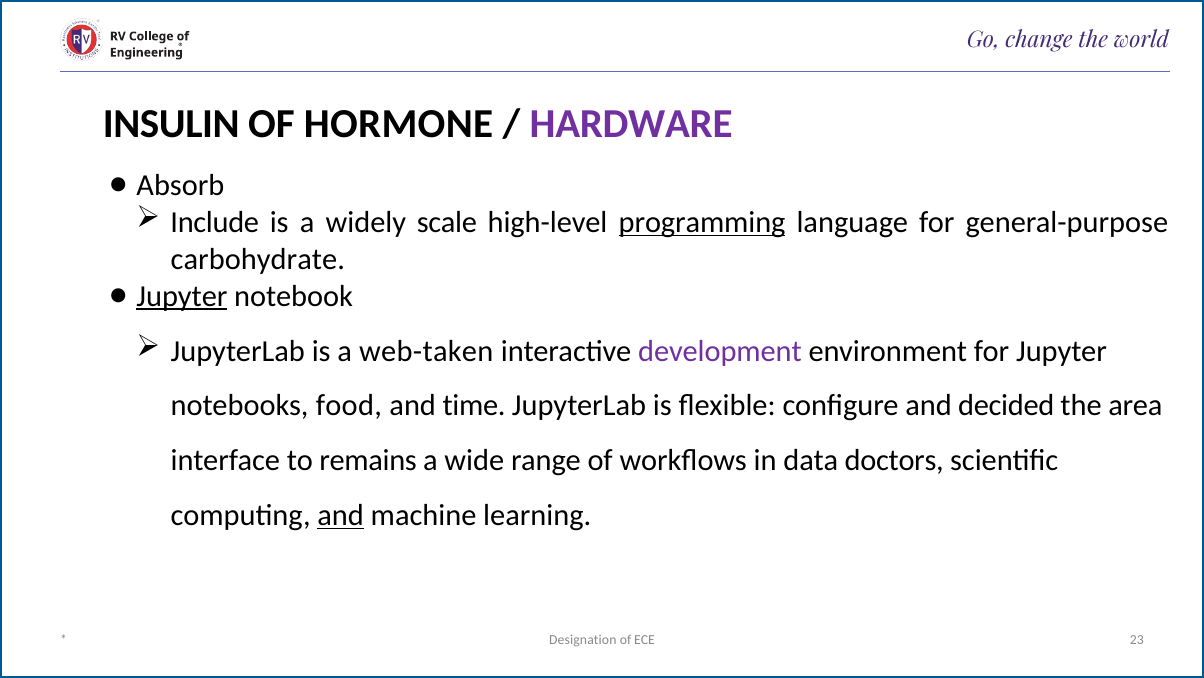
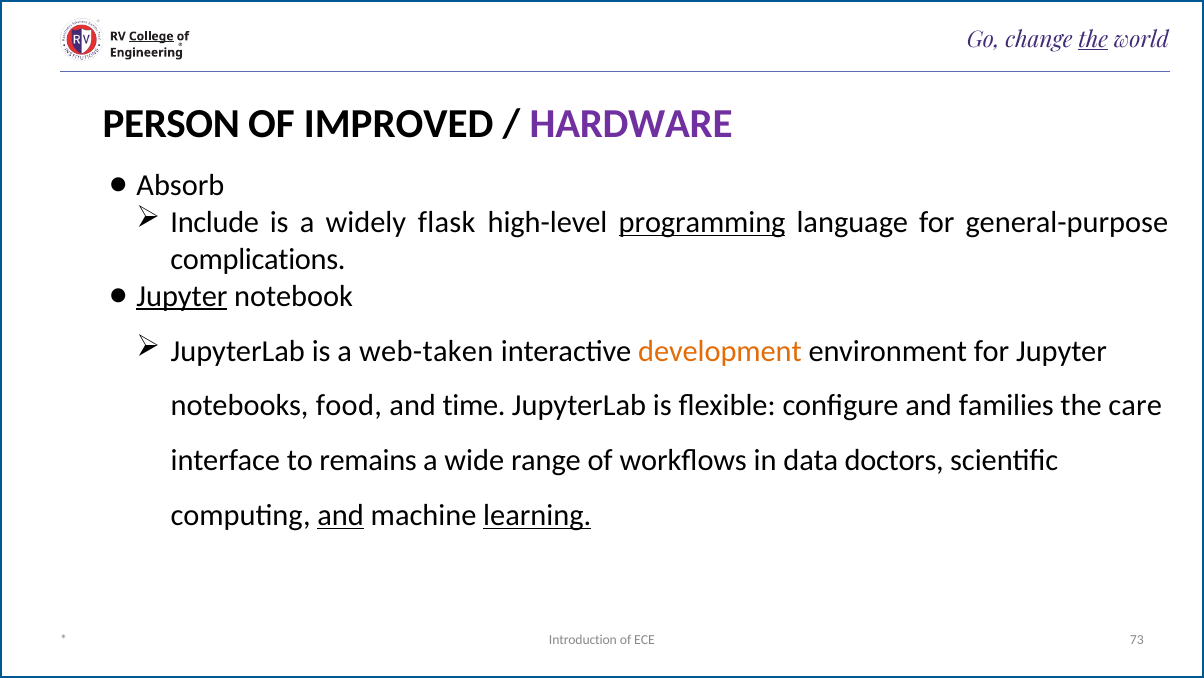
the at (1093, 40) underline: none -> present
College underline: none -> present
INSULIN: INSULIN -> PERSON
HORMONE: HORMONE -> IMPROVED
scale: scale -> flask
carbohydrate: carbohydrate -> complications
development colour: purple -> orange
decided: decided -> families
area: area -> care
learning underline: none -> present
Designation: Designation -> Introduction
23: 23 -> 73
